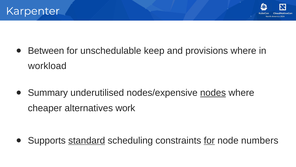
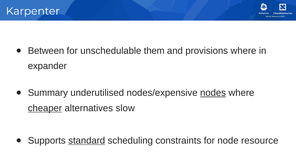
keep: keep -> them
workload: workload -> expander
cheaper underline: none -> present
work: work -> slow
for at (209, 140) underline: present -> none
numbers: numbers -> resource
